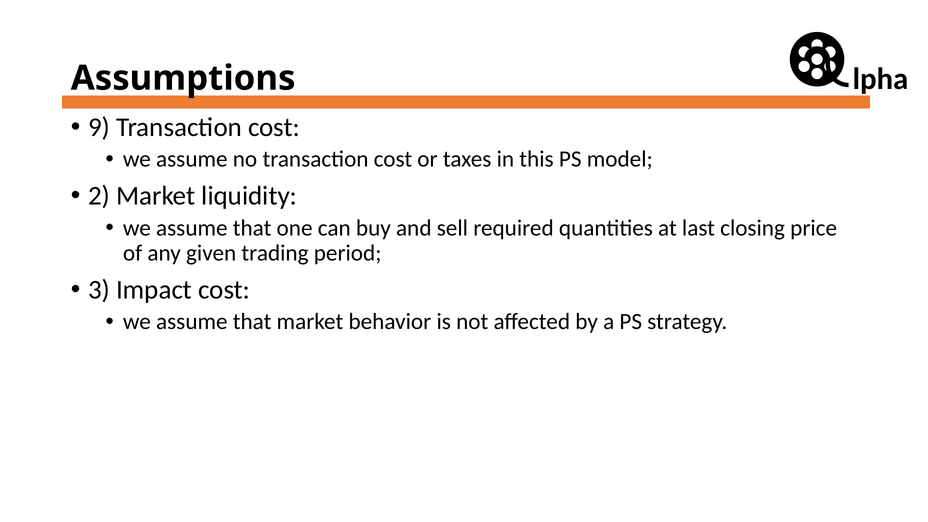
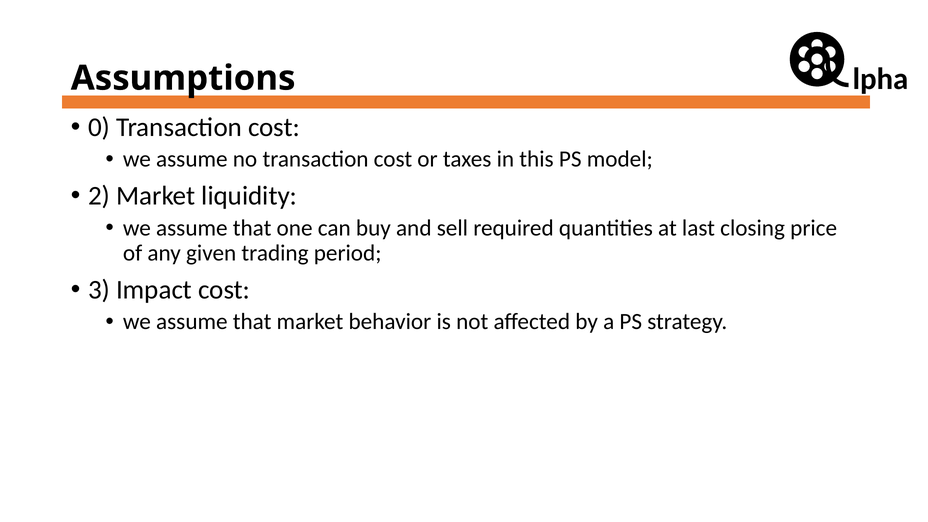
9: 9 -> 0
